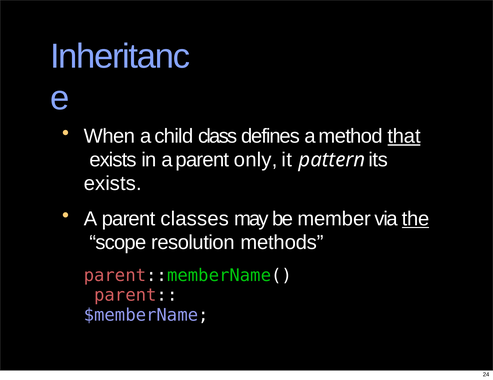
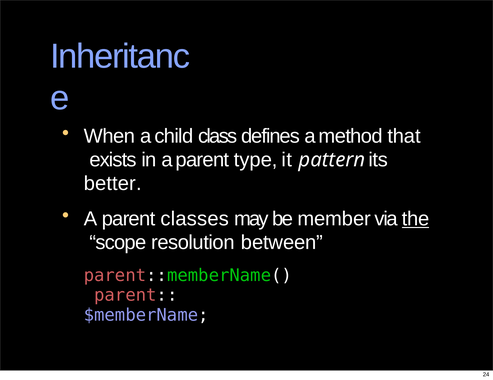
that underline: present -> none
only: only -> type
exists at (113, 183): exists -> better
methods: methods -> between
